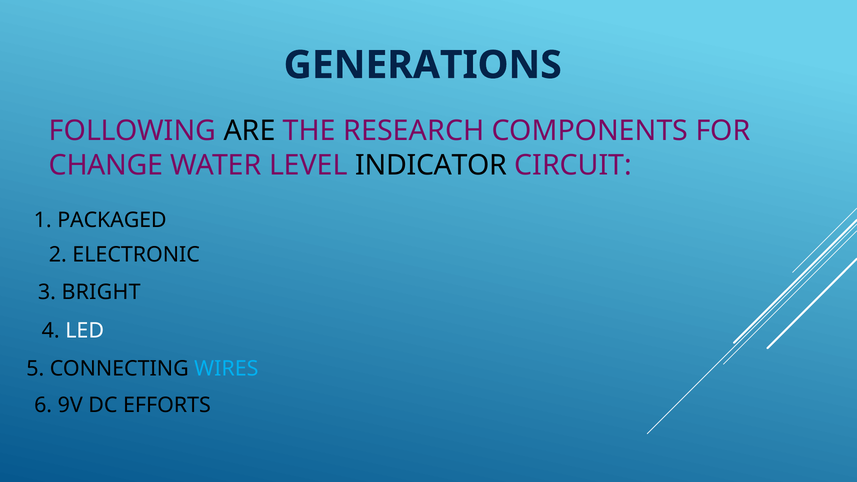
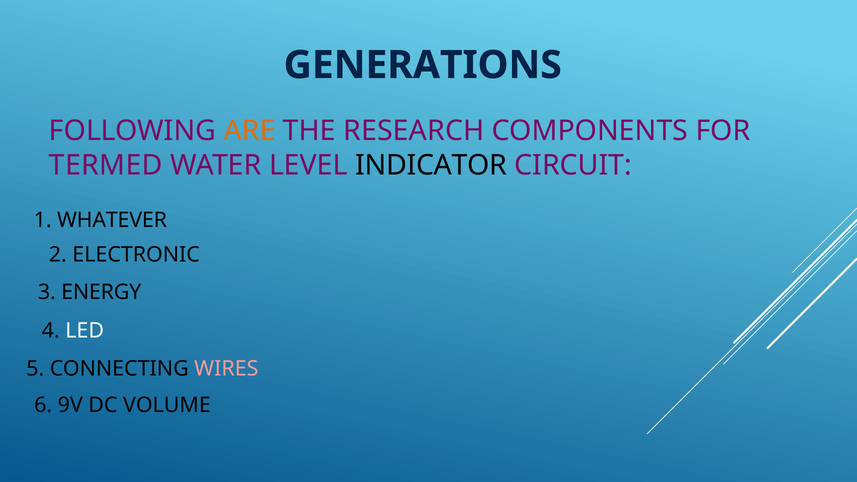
ARE colour: black -> orange
CHANGE: CHANGE -> TERMED
PACKAGED: PACKAGED -> WHATEVER
BRIGHT: BRIGHT -> ENERGY
WIRES colour: light blue -> pink
EFFORTS: EFFORTS -> VOLUME
